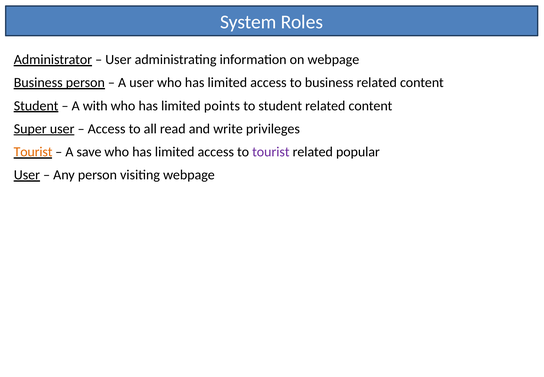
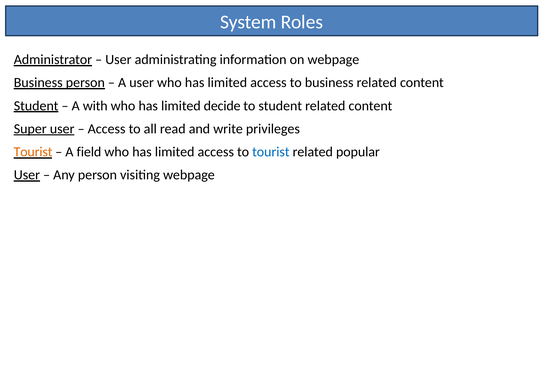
points: points -> decide
save: save -> field
tourist at (271, 152) colour: purple -> blue
